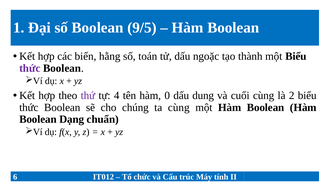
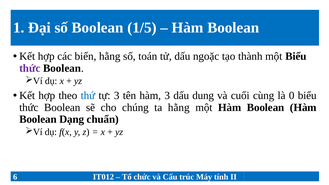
9/5: 9/5 -> 1/5
thứ colour: purple -> blue
tự 4: 4 -> 3
hàm 0: 0 -> 3
2: 2 -> 0
ta cùng: cùng -> hằng
